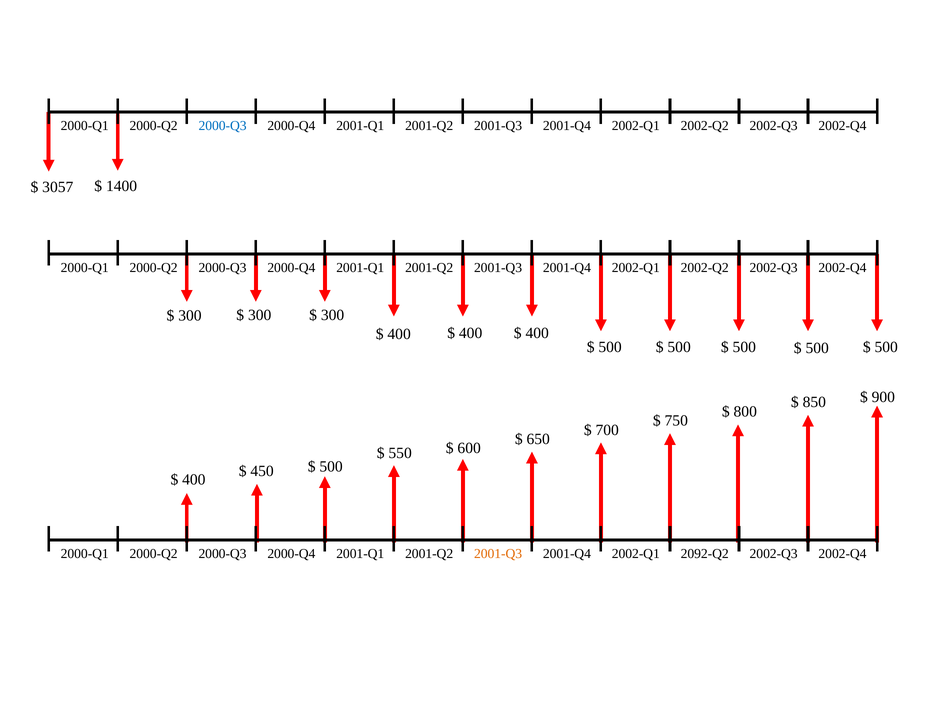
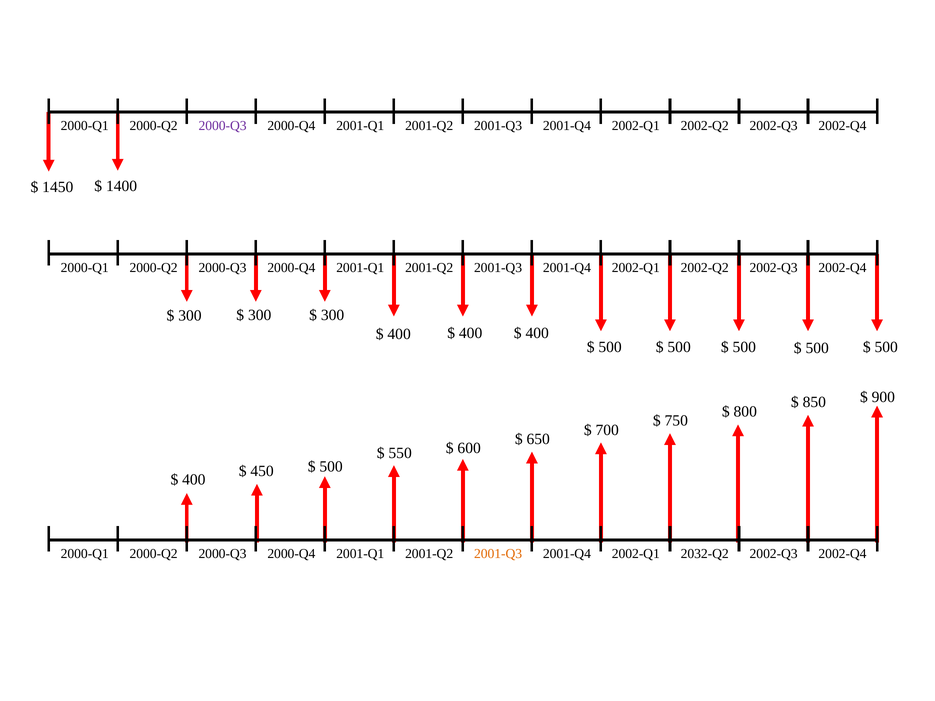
2000-Q3 at (223, 126) colour: blue -> purple
3057: 3057 -> 1450
2092-Q2: 2092-Q2 -> 2032-Q2
